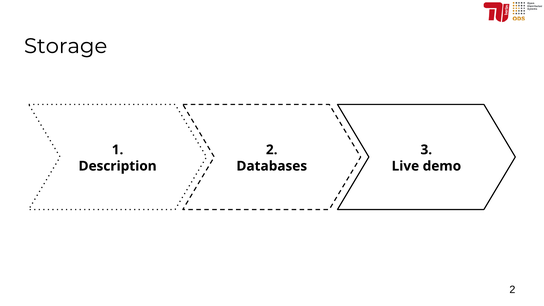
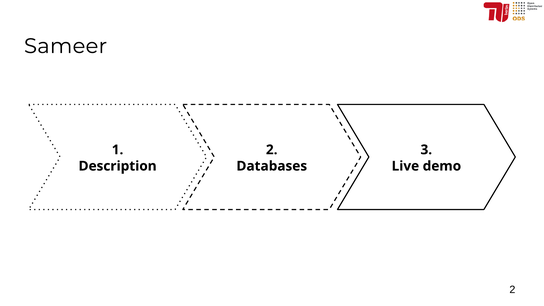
Storage: Storage -> Sameer
